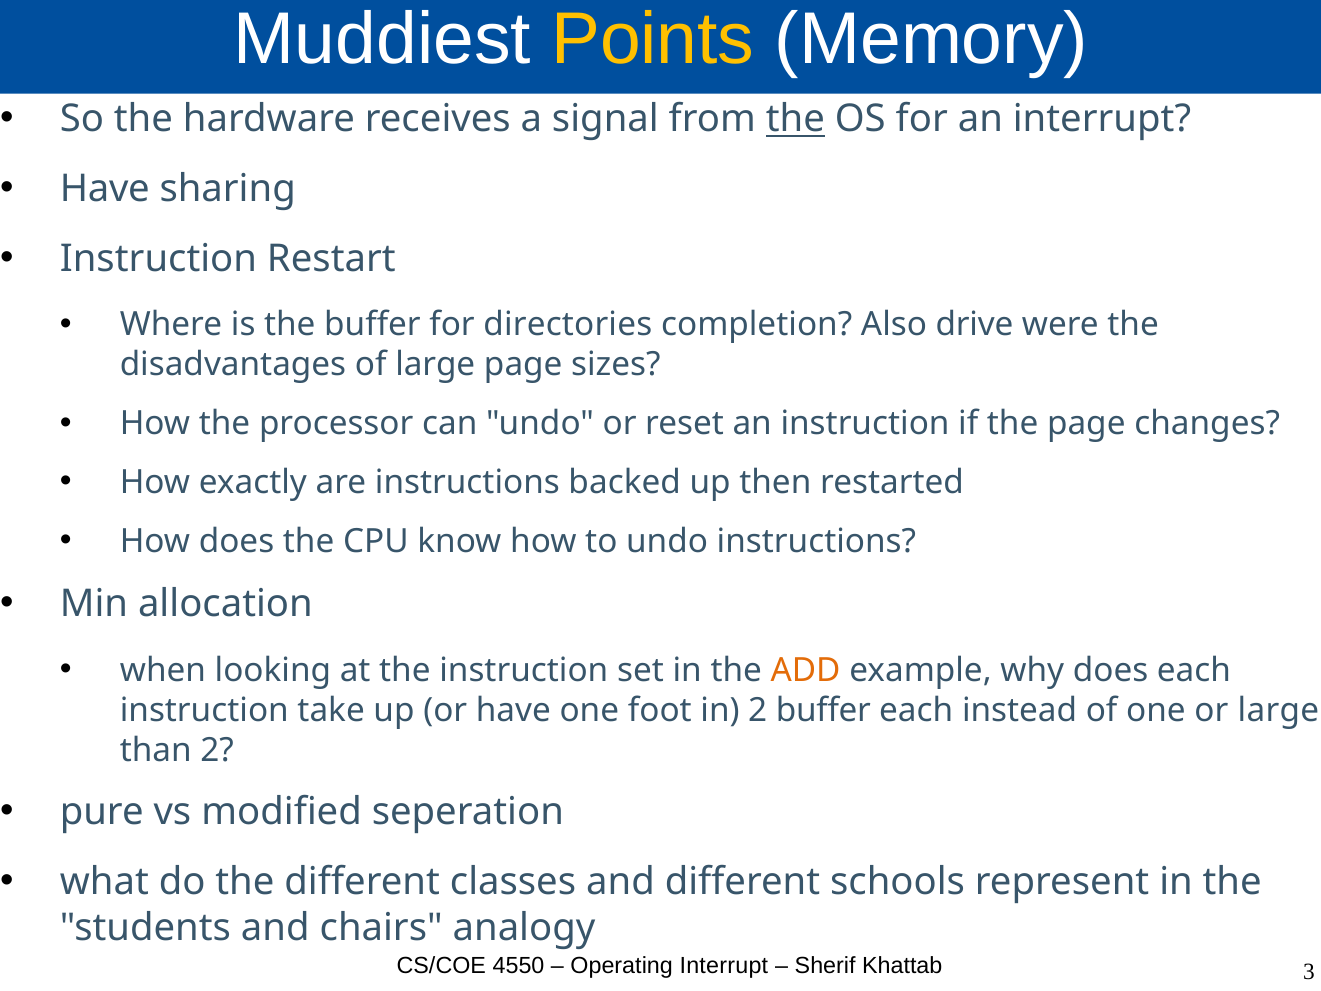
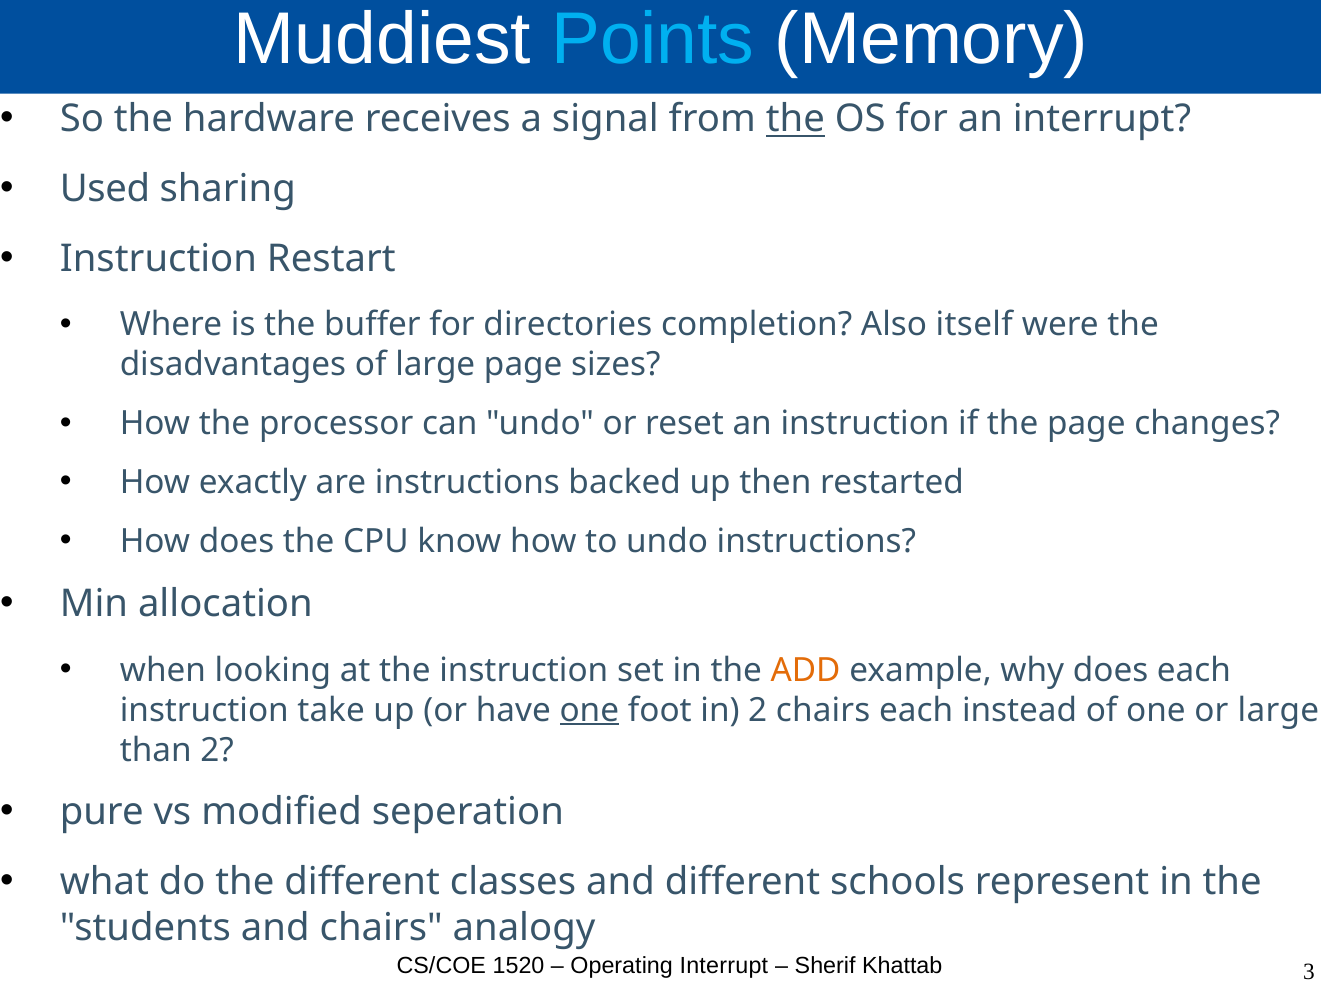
Points colour: yellow -> light blue
Have at (105, 189): Have -> Used
drive: drive -> itself
one at (589, 710) underline: none -> present
2 buffer: buffer -> chairs
4550: 4550 -> 1520
